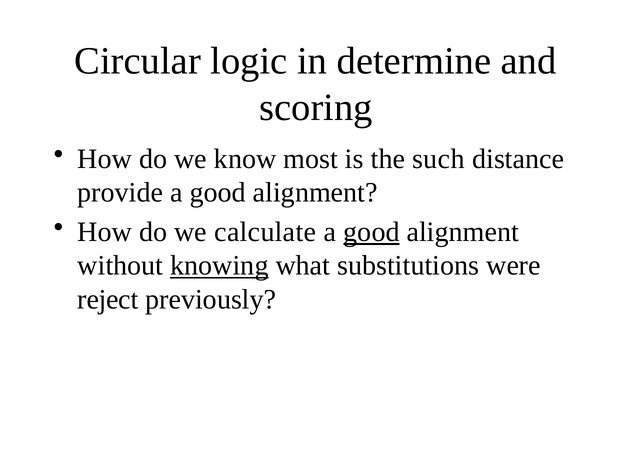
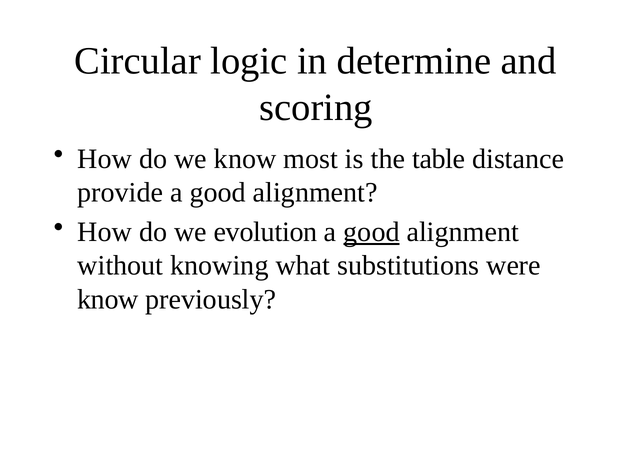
such: such -> table
calculate: calculate -> evolution
knowing underline: present -> none
reject at (108, 299): reject -> know
